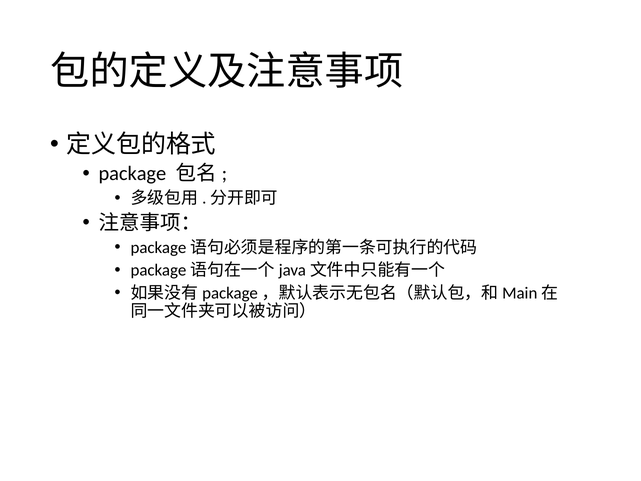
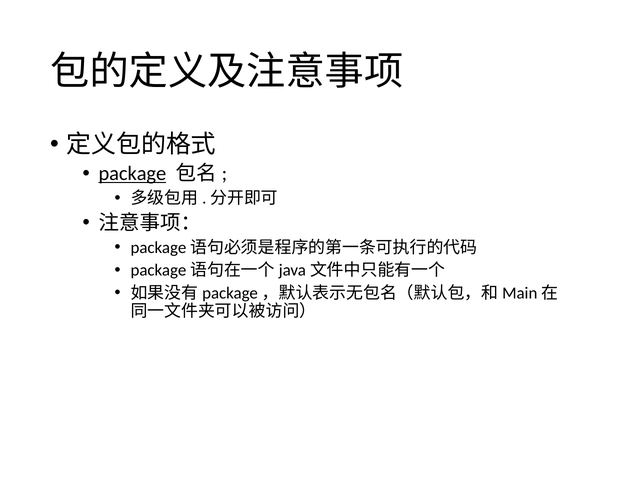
package underline: none -> present
